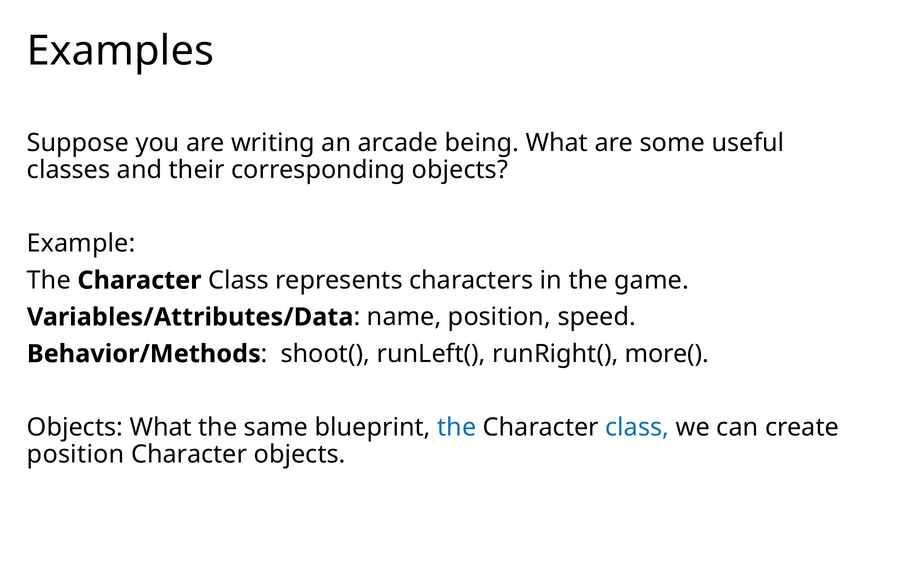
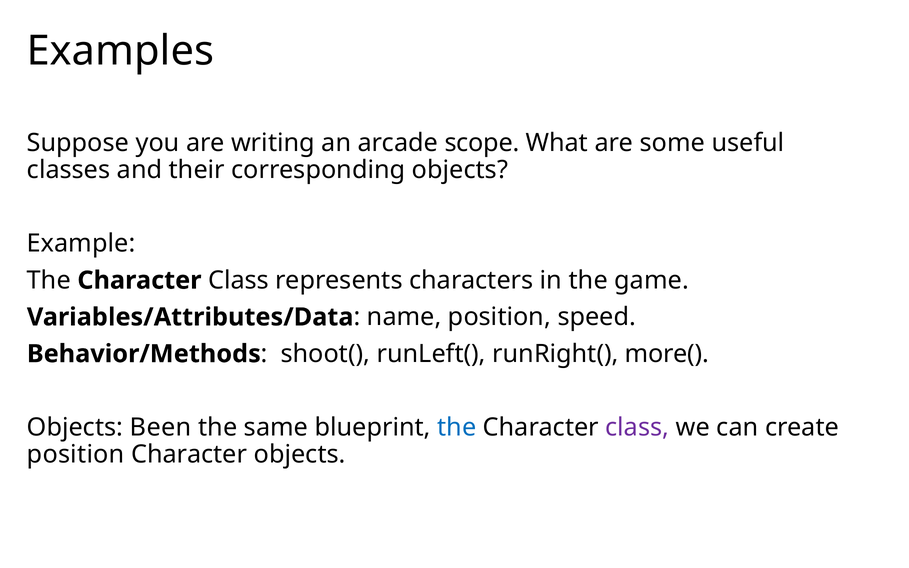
being: being -> scope
Objects What: What -> Been
class at (637, 427) colour: blue -> purple
